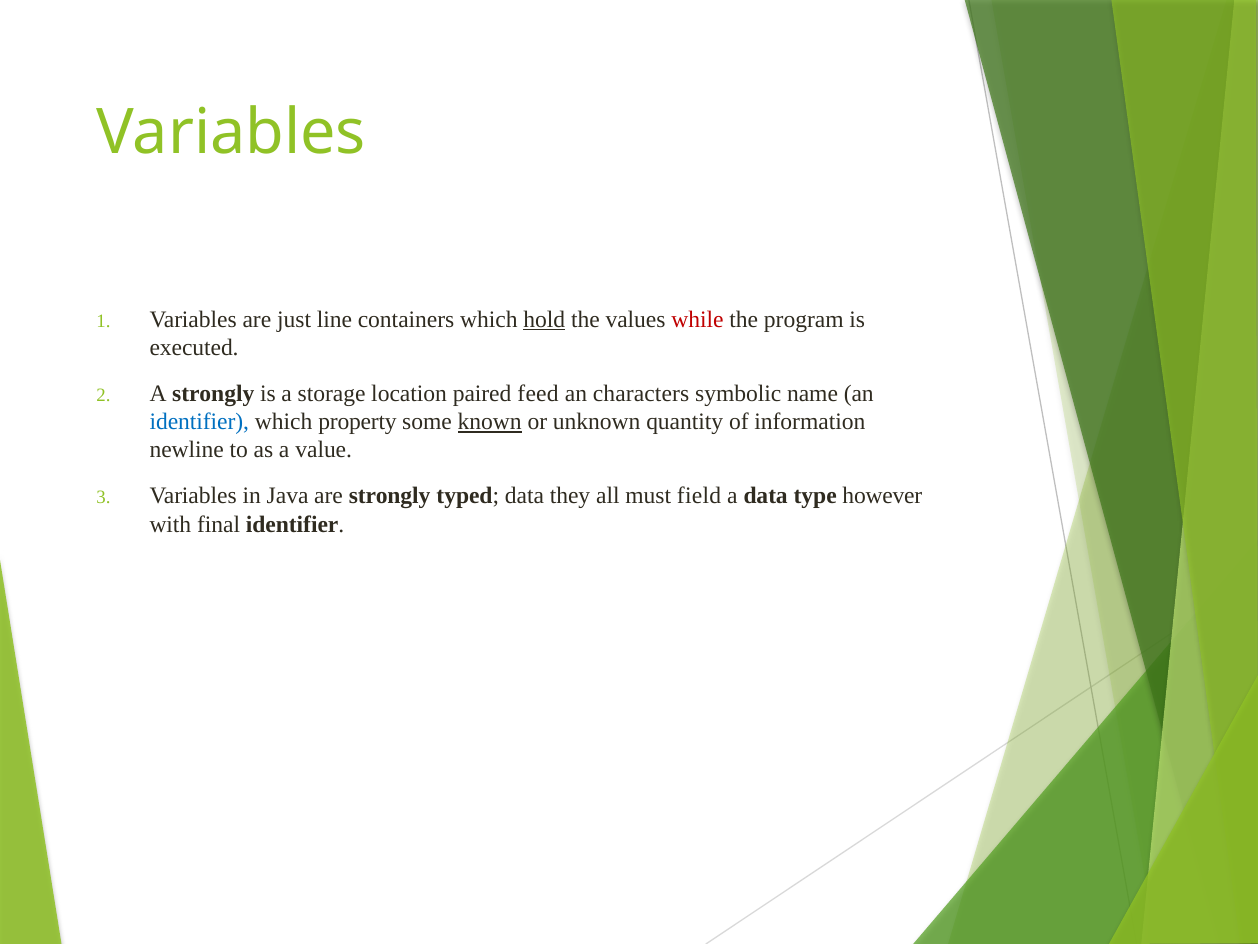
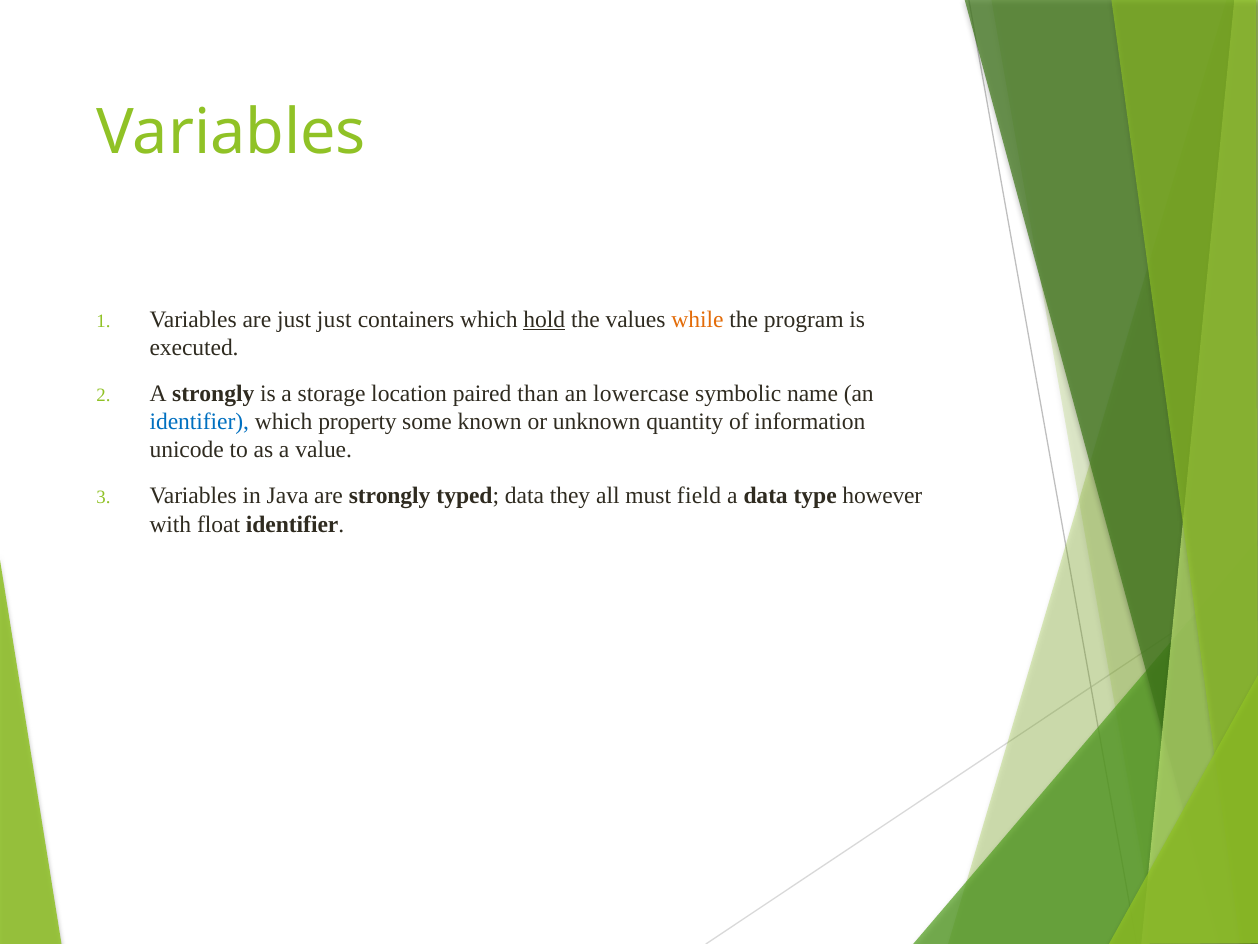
just line: line -> just
while colour: red -> orange
feed: feed -> than
characters: characters -> lowercase
known underline: present -> none
newline: newline -> unicode
final: final -> float
